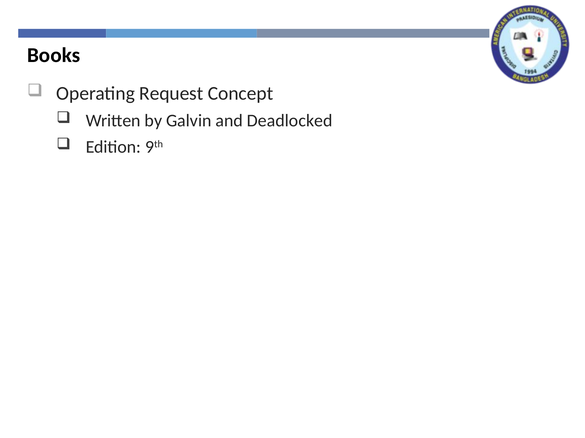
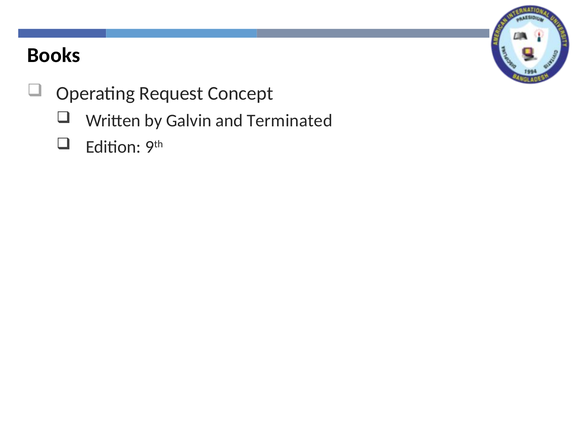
Deadlocked: Deadlocked -> Terminated
